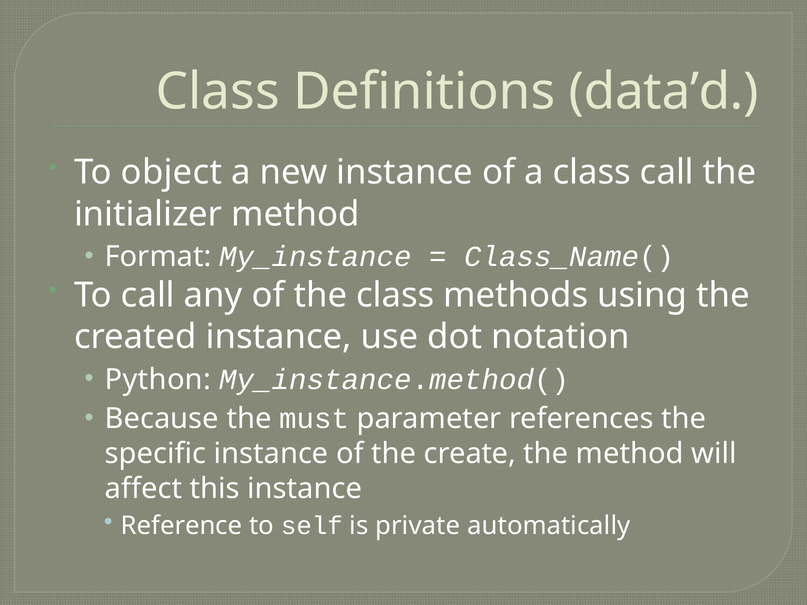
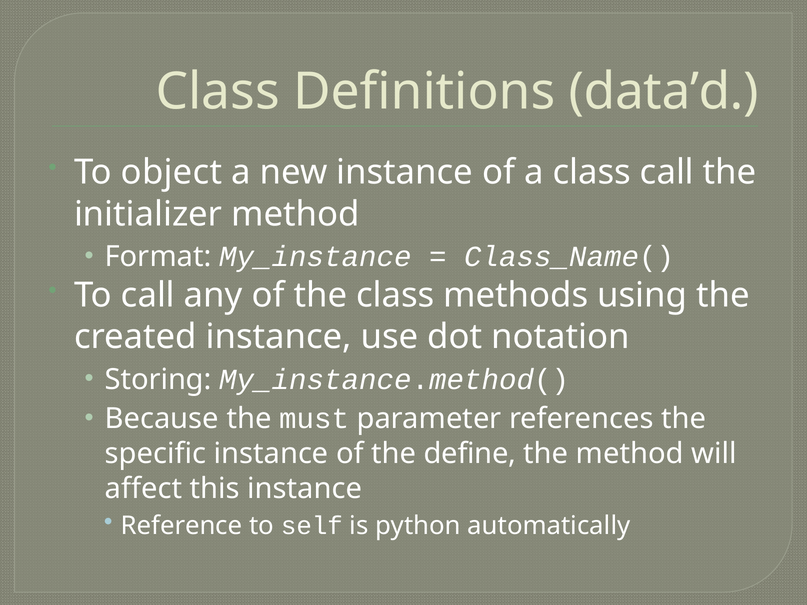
Python: Python -> Storing
create: create -> define
private: private -> python
